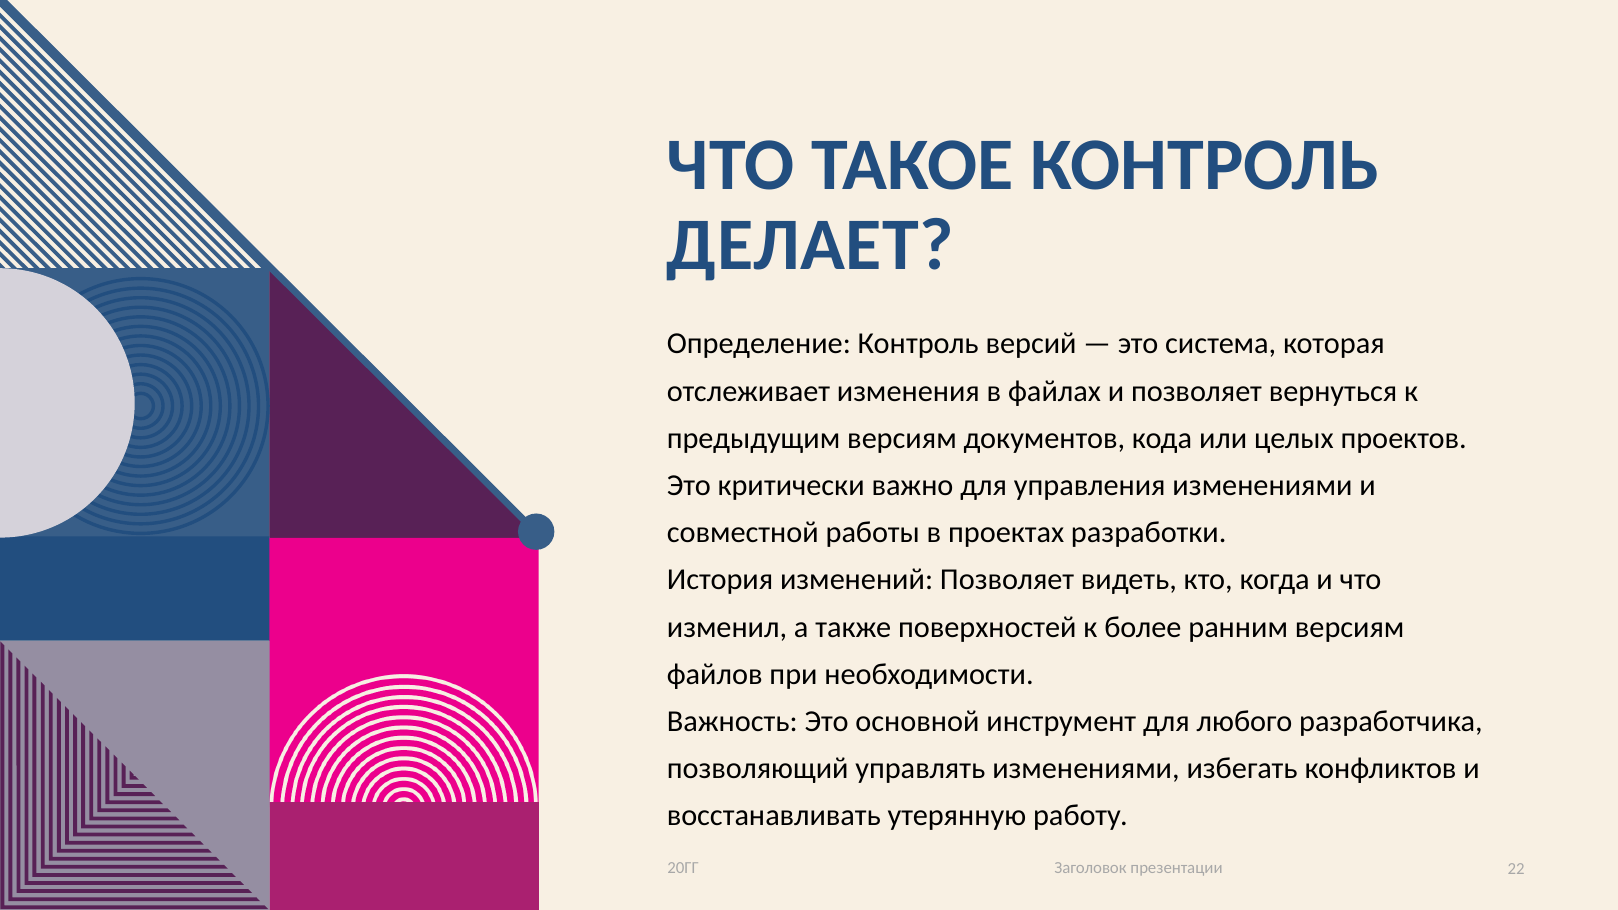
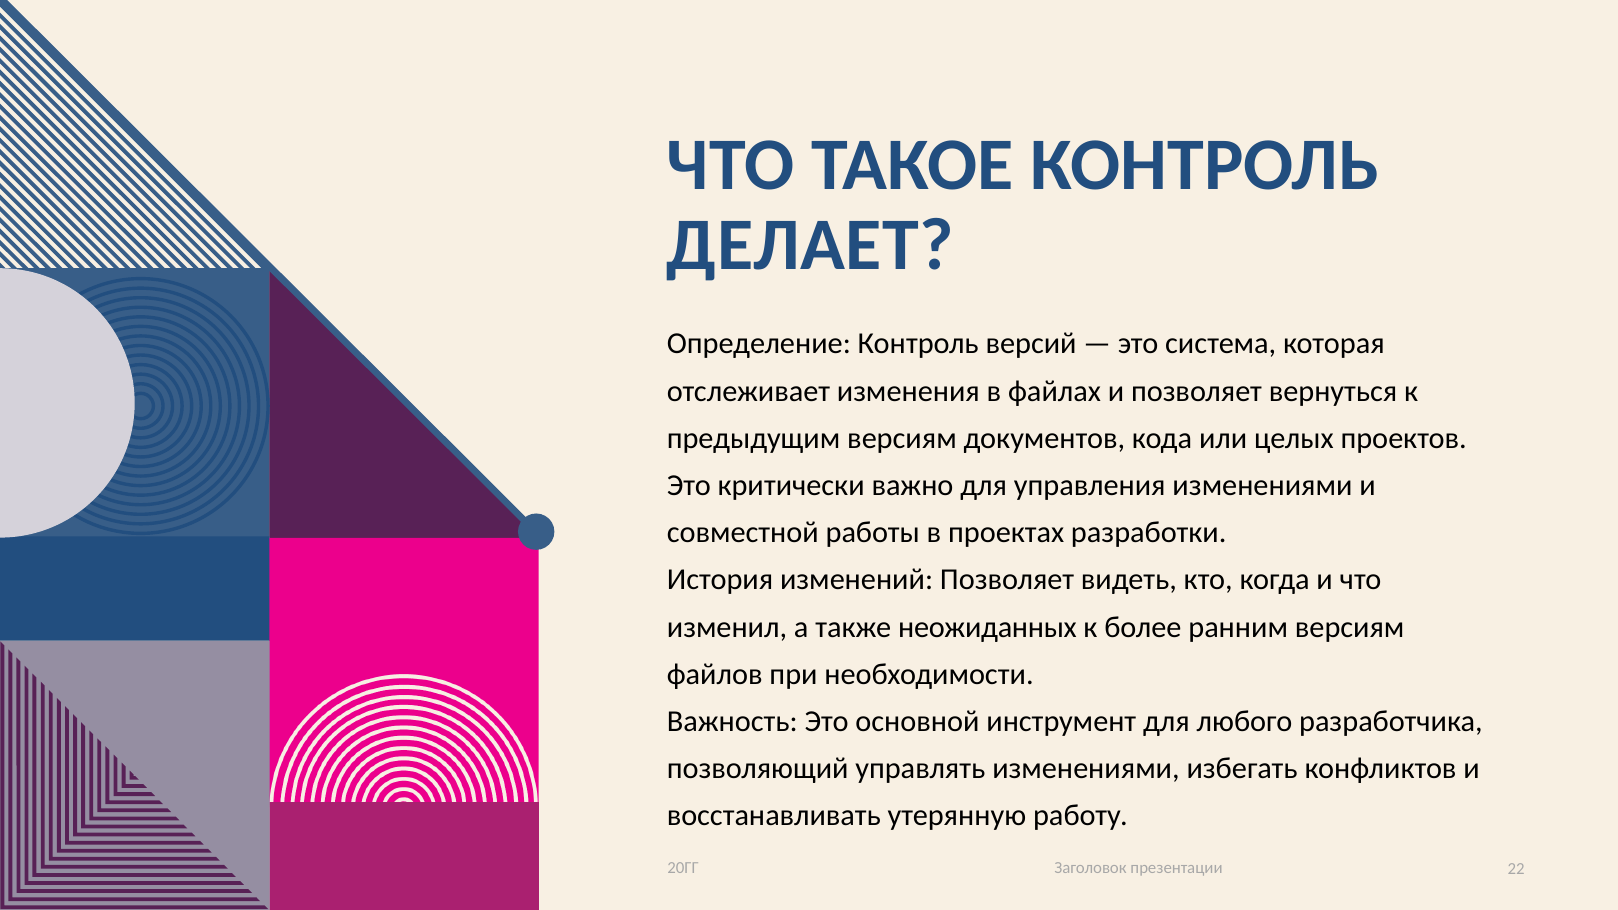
поверхностей: поверхностей -> неожиданных
